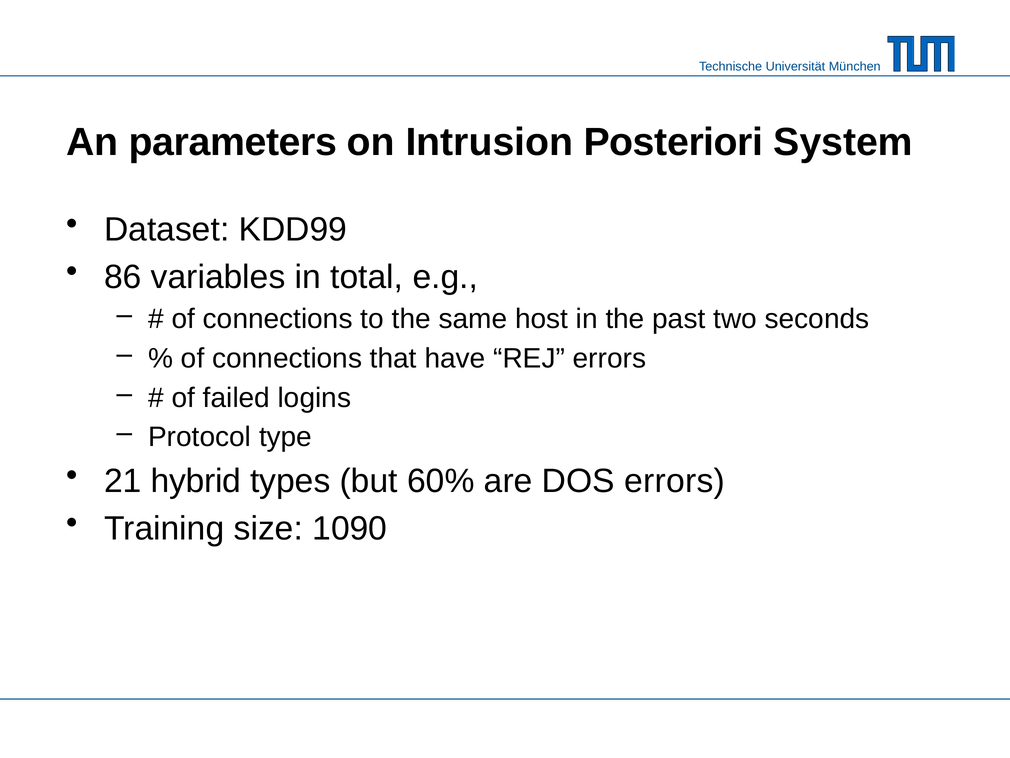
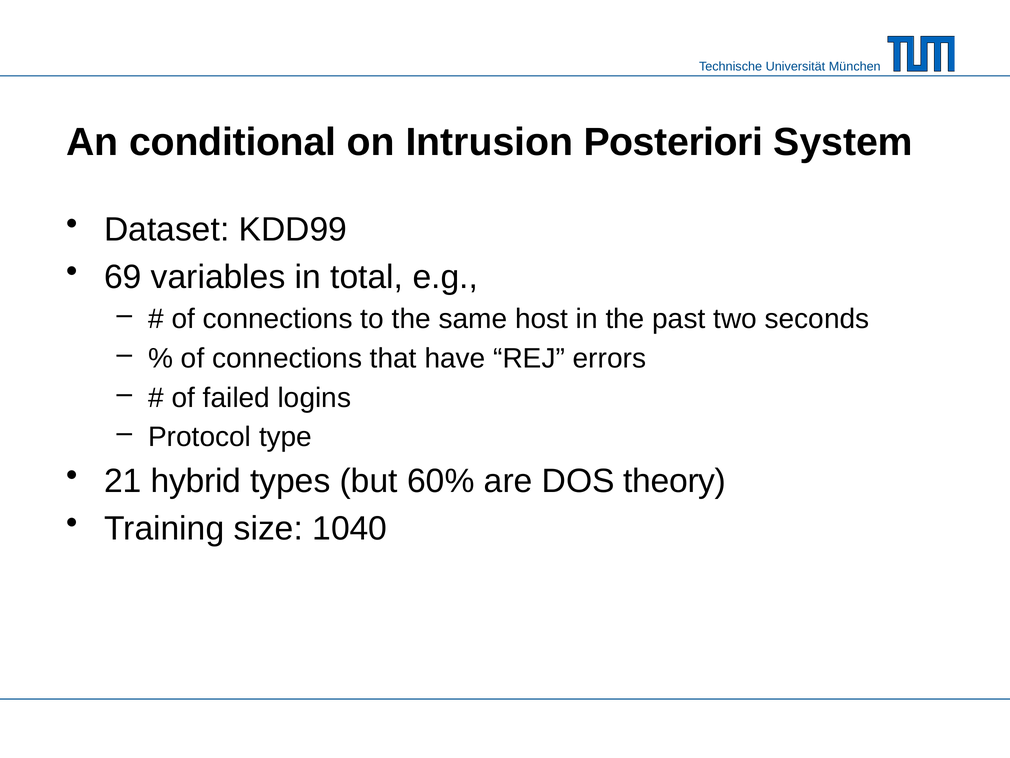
parameters: parameters -> conditional
86: 86 -> 69
DOS errors: errors -> theory
1090: 1090 -> 1040
